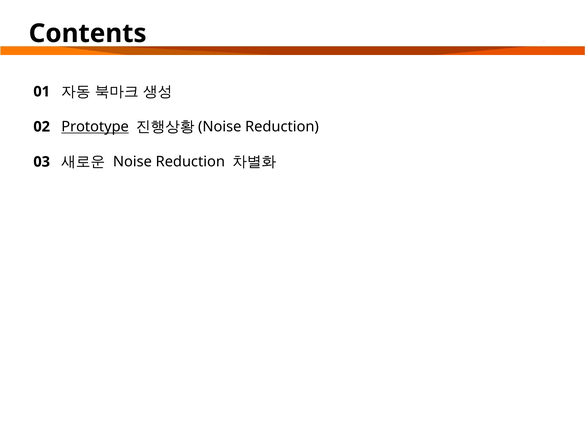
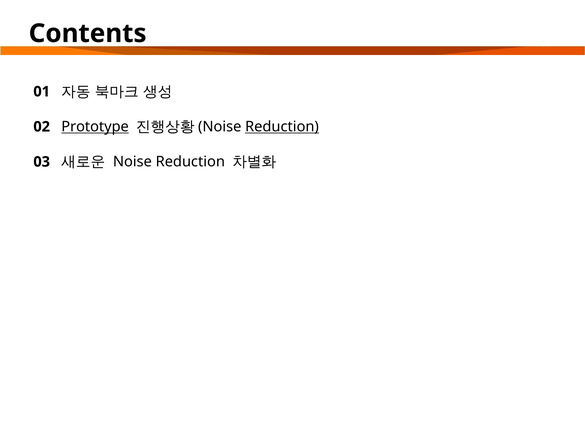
Reduction at (282, 127) underline: none -> present
